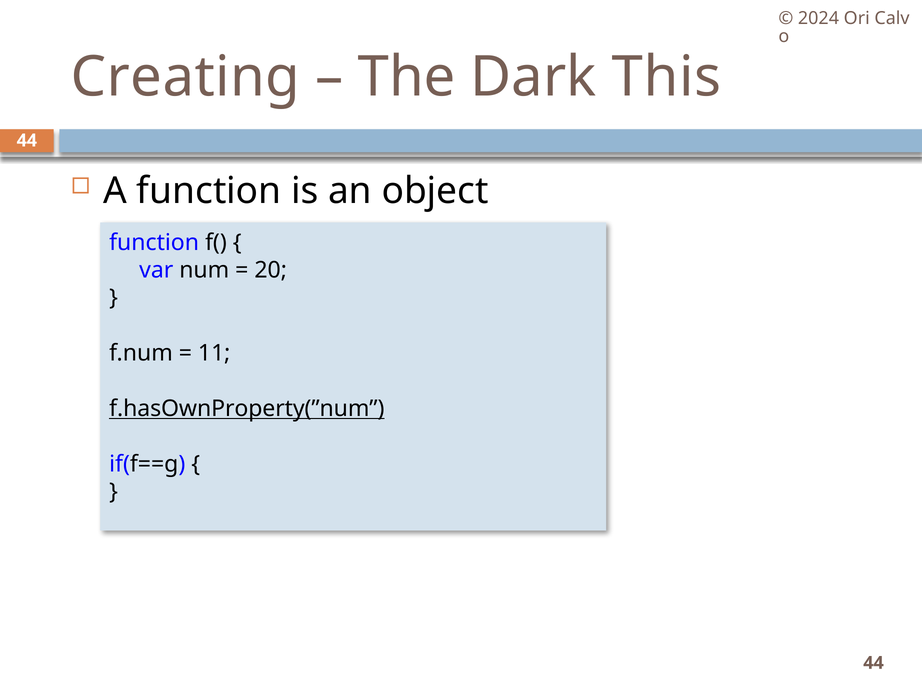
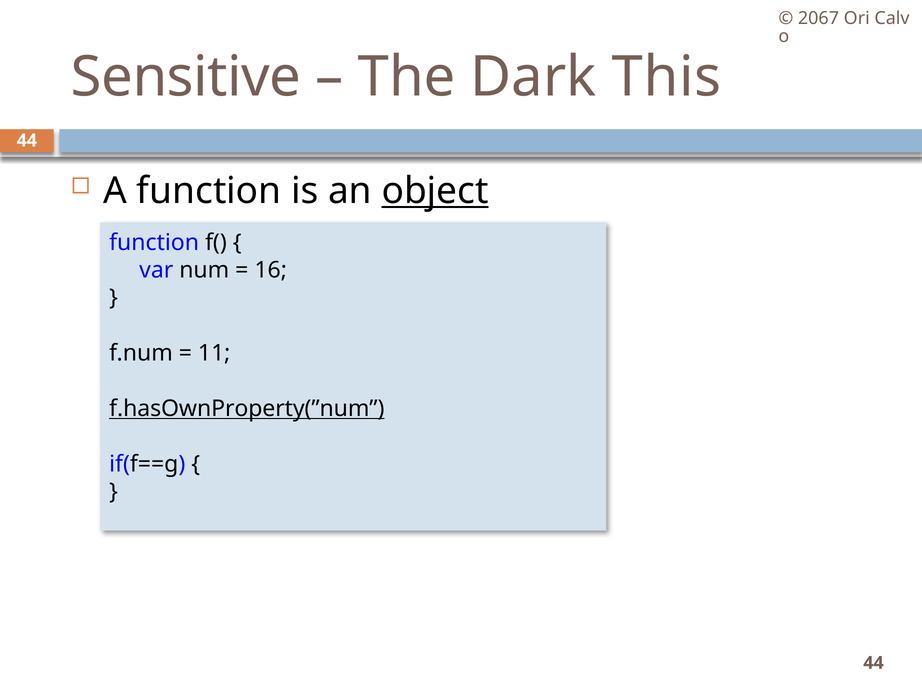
2024: 2024 -> 2067
Creating: Creating -> Sensitive
object underline: none -> present
20: 20 -> 16
